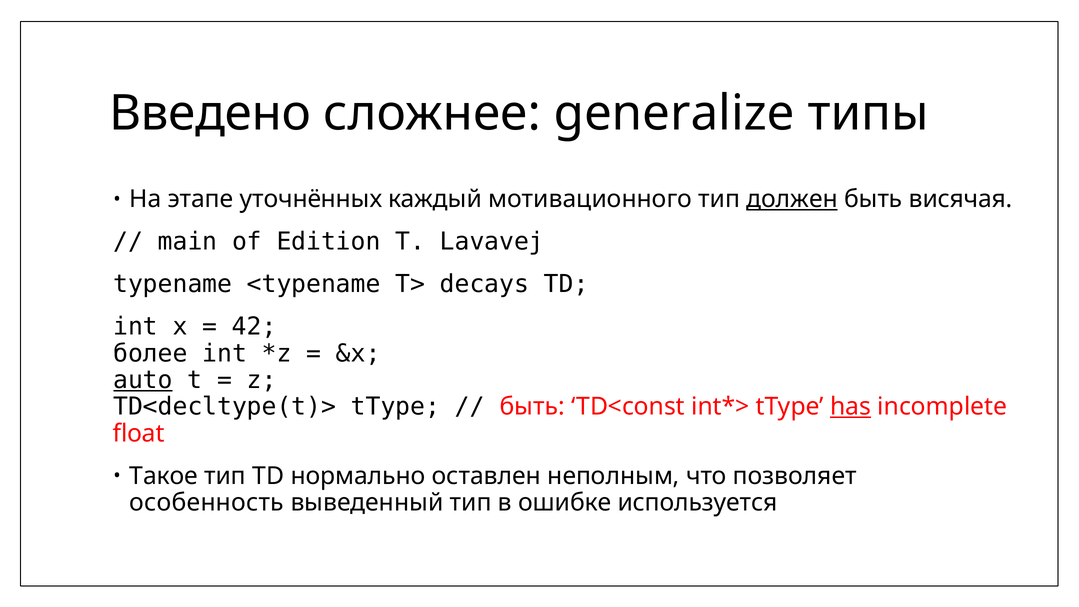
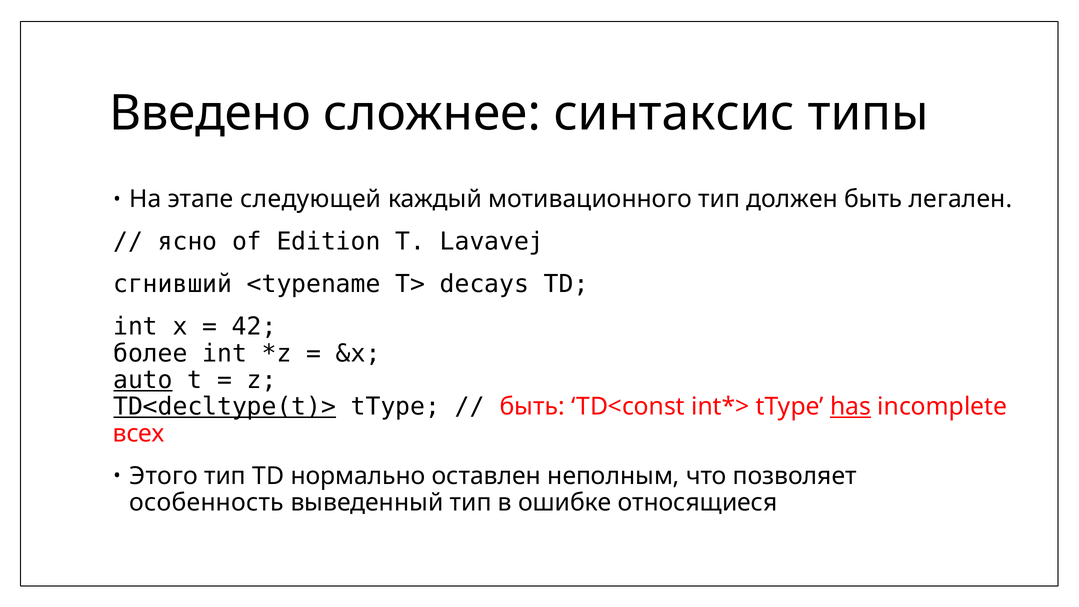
generalize: generalize -> синтаксис
уточнённых: уточнённых -> следующей
должен underline: present -> none
висячая: висячая -> легален
main: main -> ясно
typename: typename -> сгнивший
TD<decltype(t)> underline: none -> present
float: float -> всех
Такое: Такое -> Этого
используется: используется -> относящиеся
